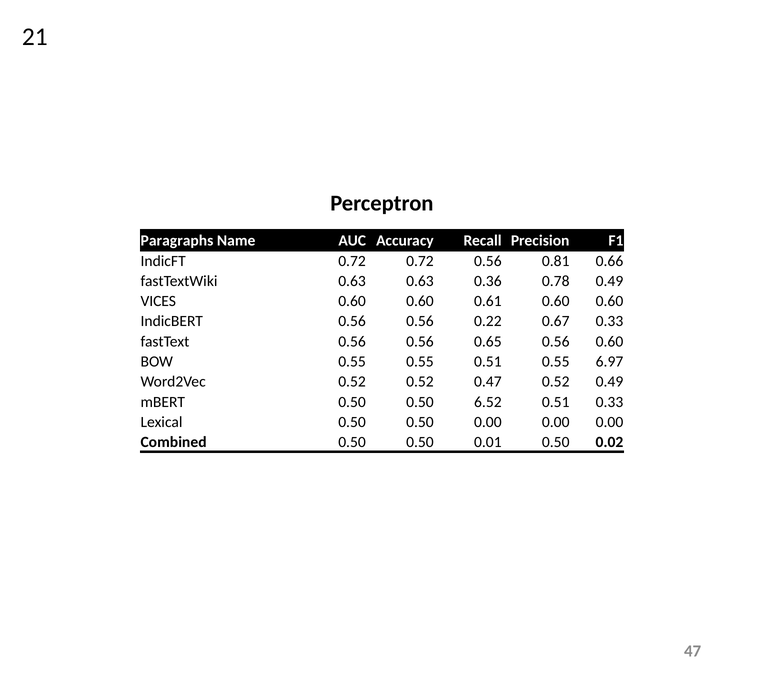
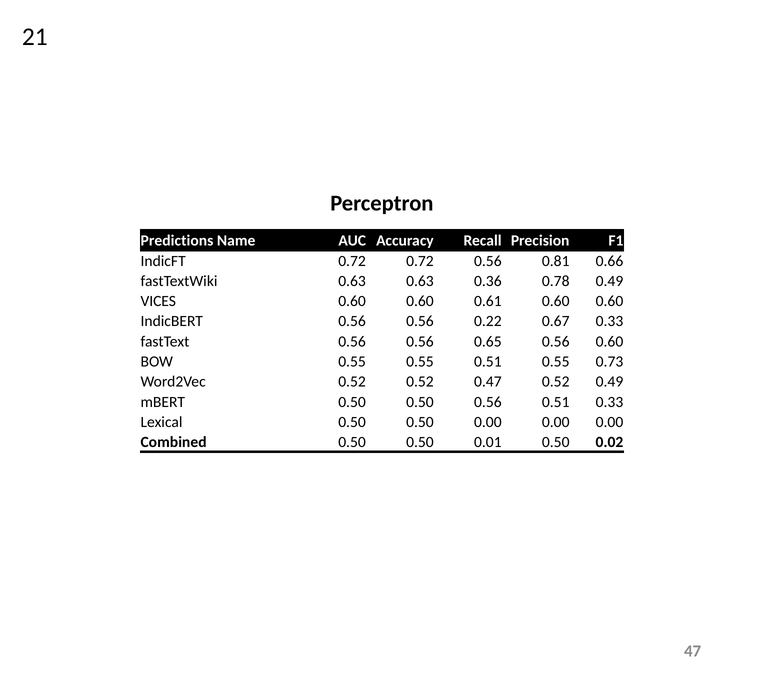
Paragraphs: Paragraphs -> Predictions
6.97: 6.97 -> 0.73
0.50 6.52: 6.52 -> 0.56
